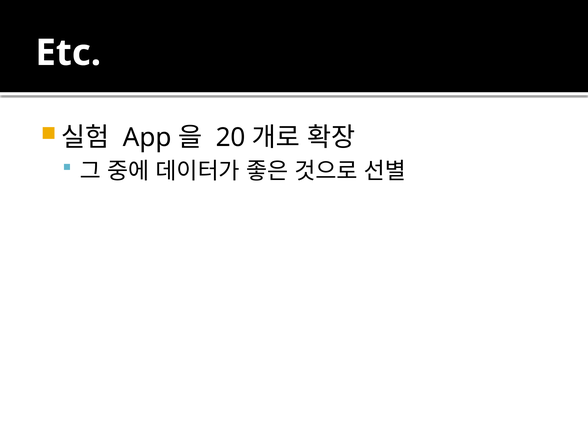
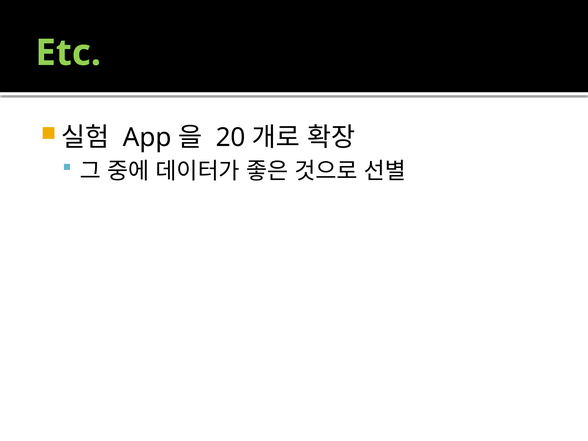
Etc colour: white -> light green
